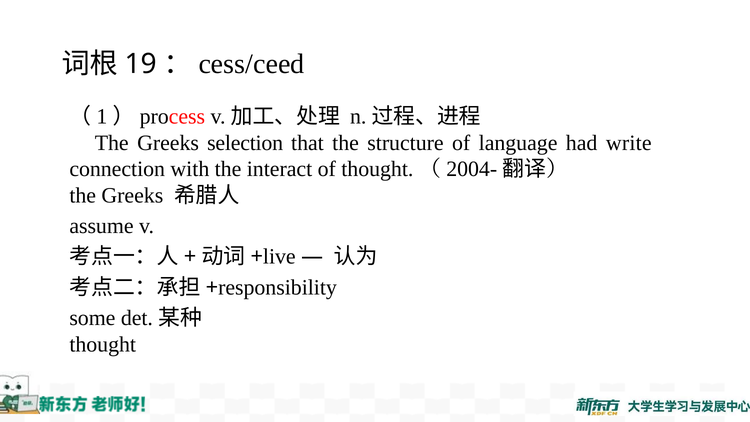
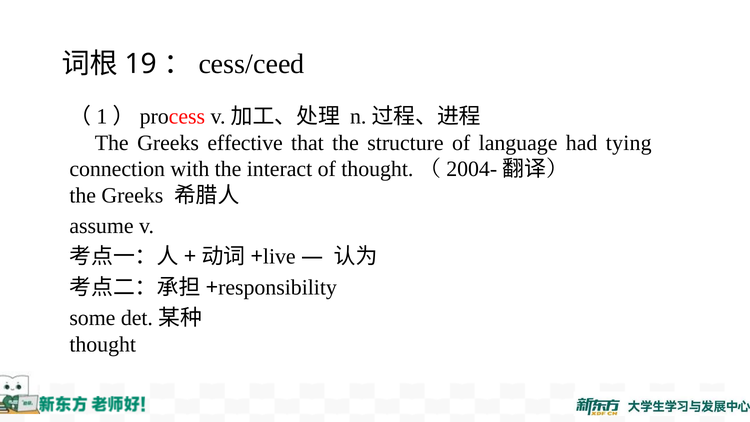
selection: selection -> effective
write: write -> tying
